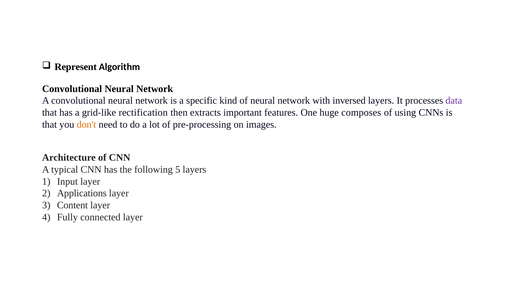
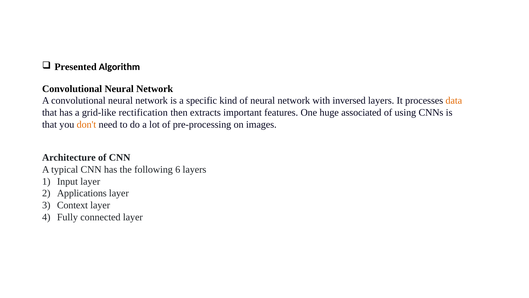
Represent: Represent -> Presented
data colour: purple -> orange
composes: composes -> associated
5: 5 -> 6
Content: Content -> Context
